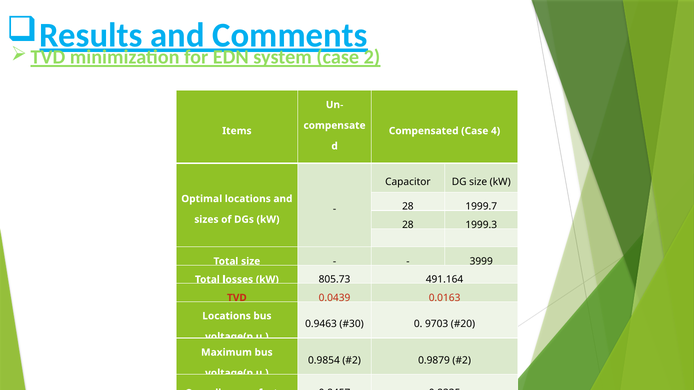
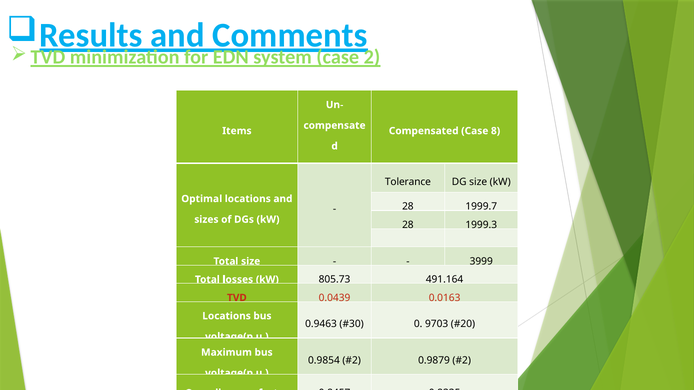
4: 4 -> 8
Capacitor: Capacitor -> Tolerance
